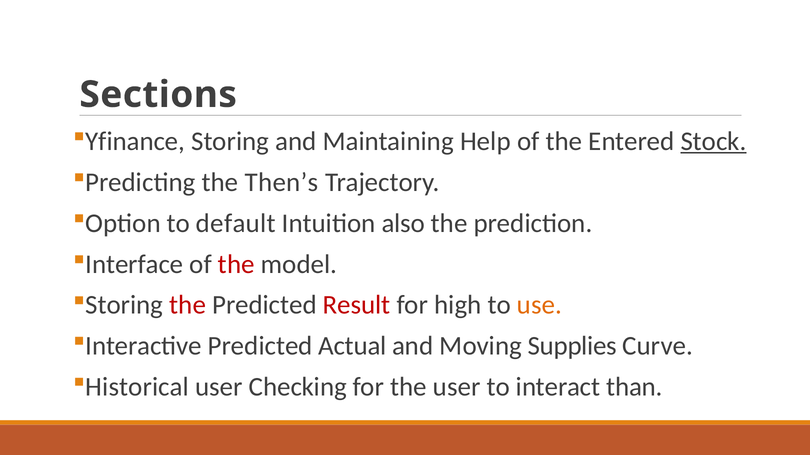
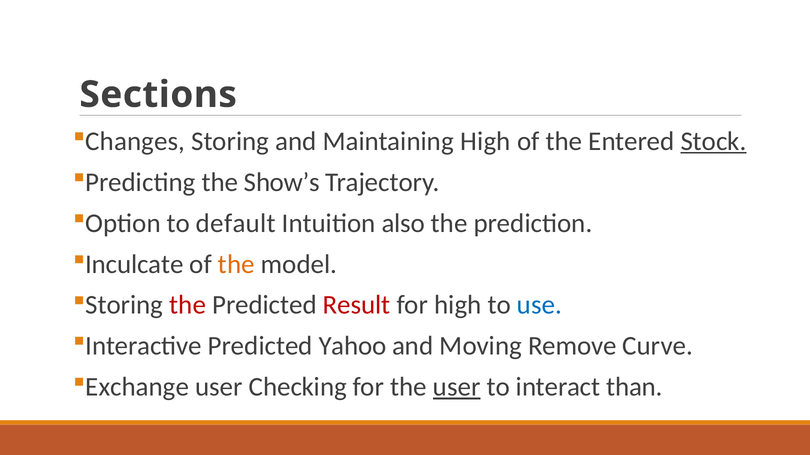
Yfinance: Yfinance -> Changes
Maintaining Help: Help -> High
Then’s: Then’s -> Show’s
Interface: Interface -> Inculcate
the at (236, 264) colour: red -> orange
use colour: orange -> blue
Actual: Actual -> Yahoo
Supplies: Supplies -> Remove
Historical: Historical -> Exchange
user at (457, 387) underline: none -> present
